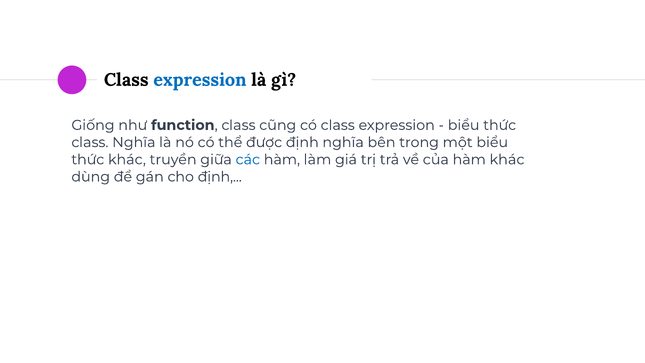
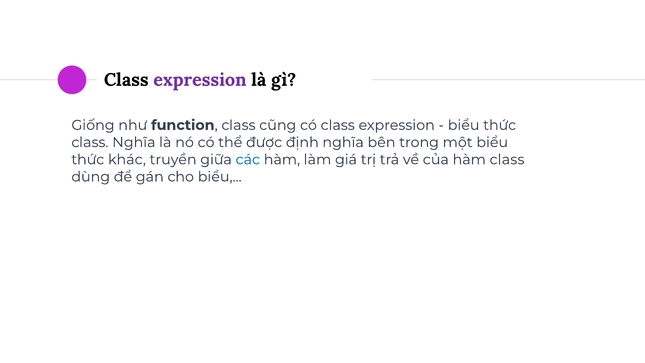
expression at (200, 80) colour: blue -> purple
hàm khác: khác -> class
cho định: định -> biểu
